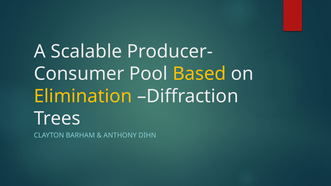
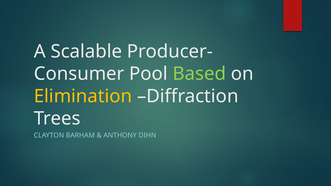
Based colour: yellow -> light green
